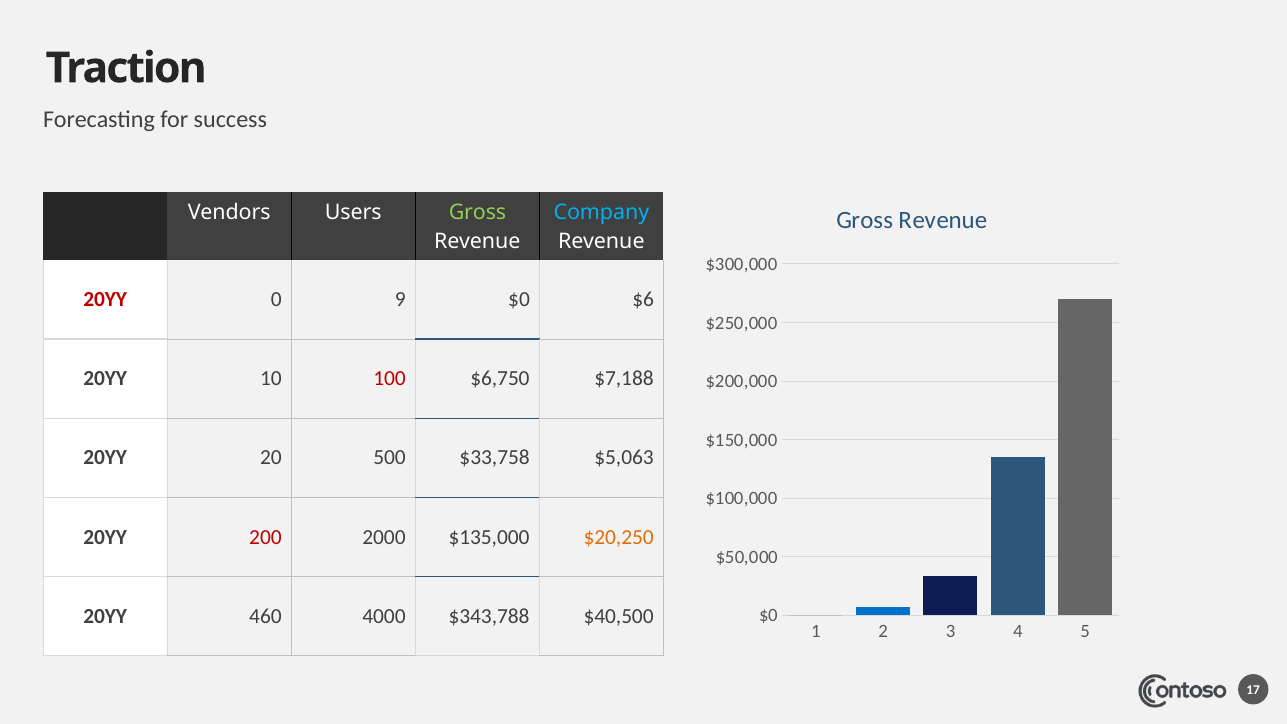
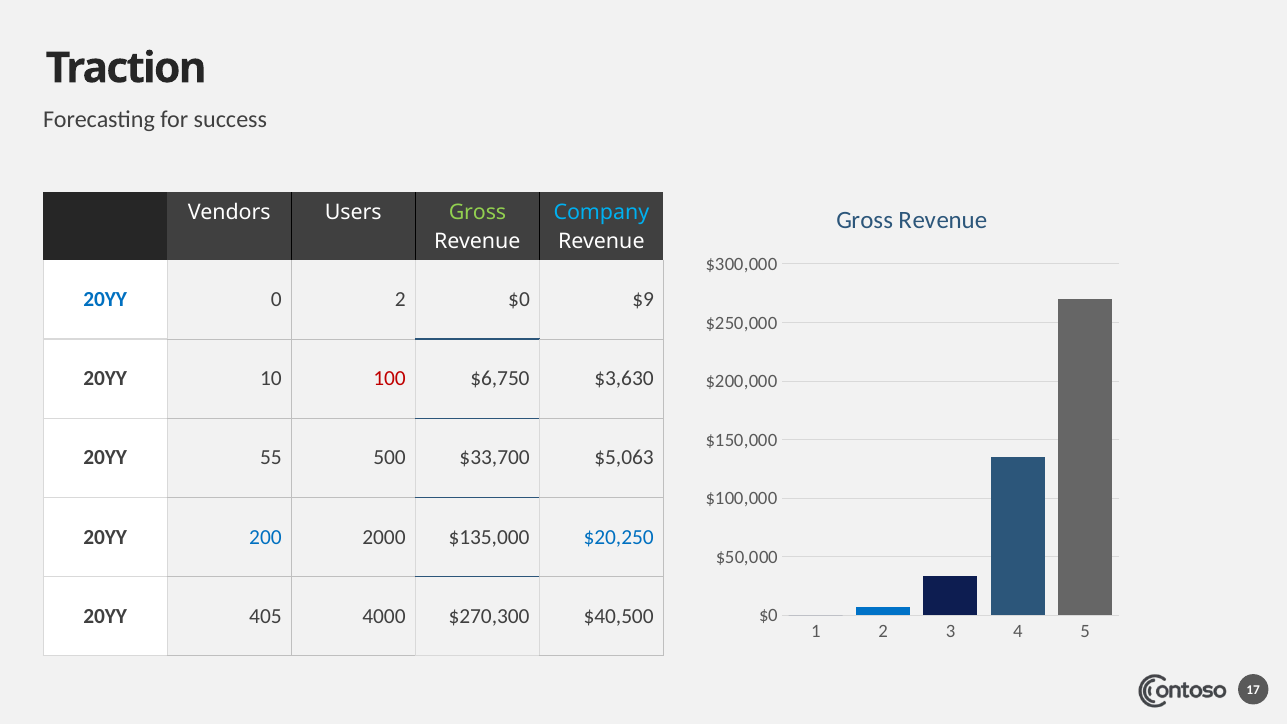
20YY at (105, 300) colour: red -> blue
0 9: 9 -> 2
$6: $6 -> $9
$7,188: $7,188 -> $3,630
20: 20 -> 55
$33,758: $33,758 -> $33,700
200 colour: red -> blue
$20,250 colour: orange -> blue
460: 460 -> 405
$343,788: $343,788 -> $270,300
